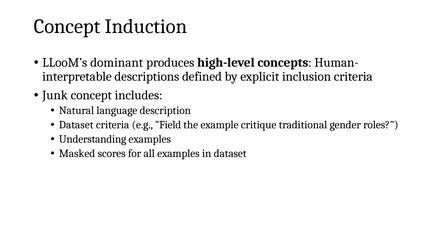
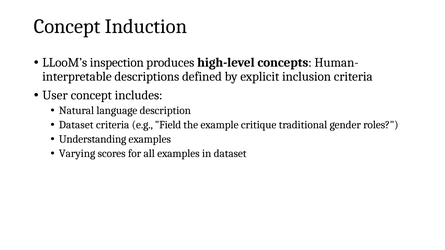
dominant: dominant -> inspection
Junk: Junk -> User
Masked: Masked -> Varying
